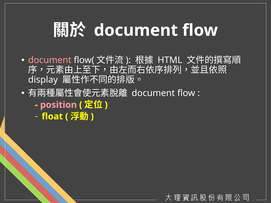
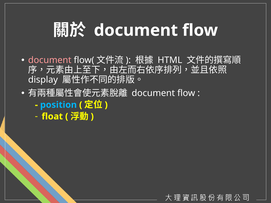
position colour: pink -> light blue
